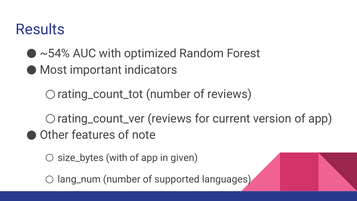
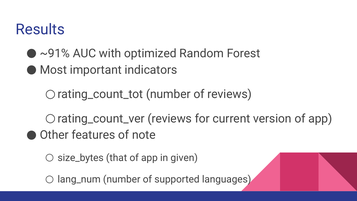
~54%: ~54% -> ~91%
size_bytes with: with -> that
